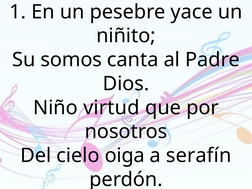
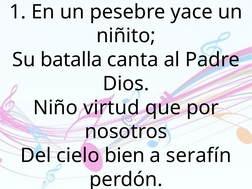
somos: somos -> batalla
oiga: oiga -> bien
